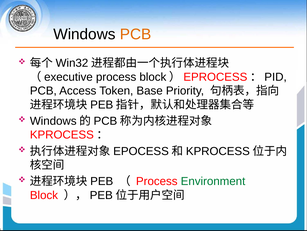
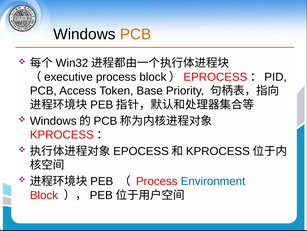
Environment colour: green -> blue
